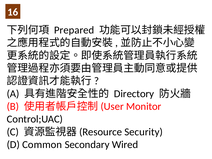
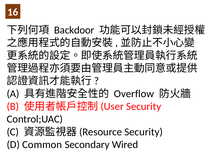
Prepared: Prepared -> Backdoor
Directory: Directory -> Overflow
Monitor at (144, 106): Monitor -> Security
